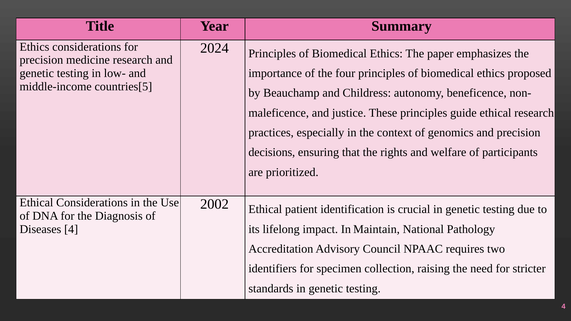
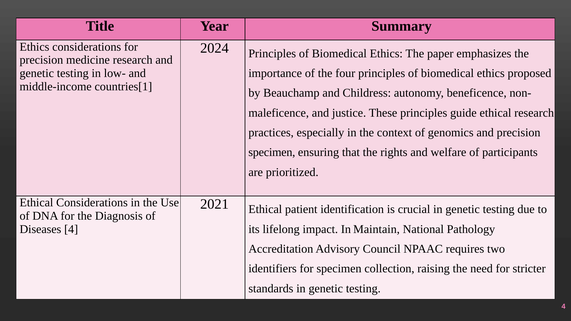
countries[5: countries[5 -> countries[1
decisions at (272, 152): decisions -> specimen
2002: 2002 -> 2021
